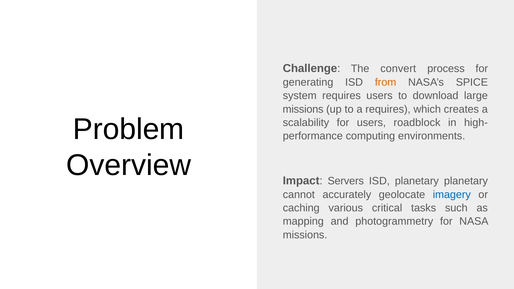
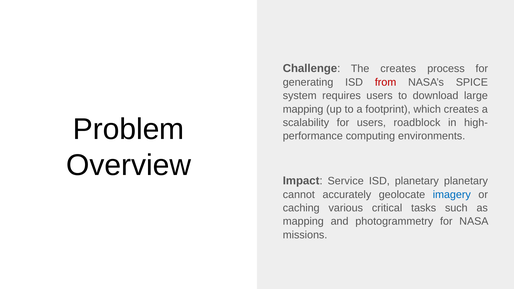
The convert: convert -> creates
from colour: orange -> red
missions at (303, 109): missions -> mapping
a requires: requires -> footprint
Servers: Servers -> Service
